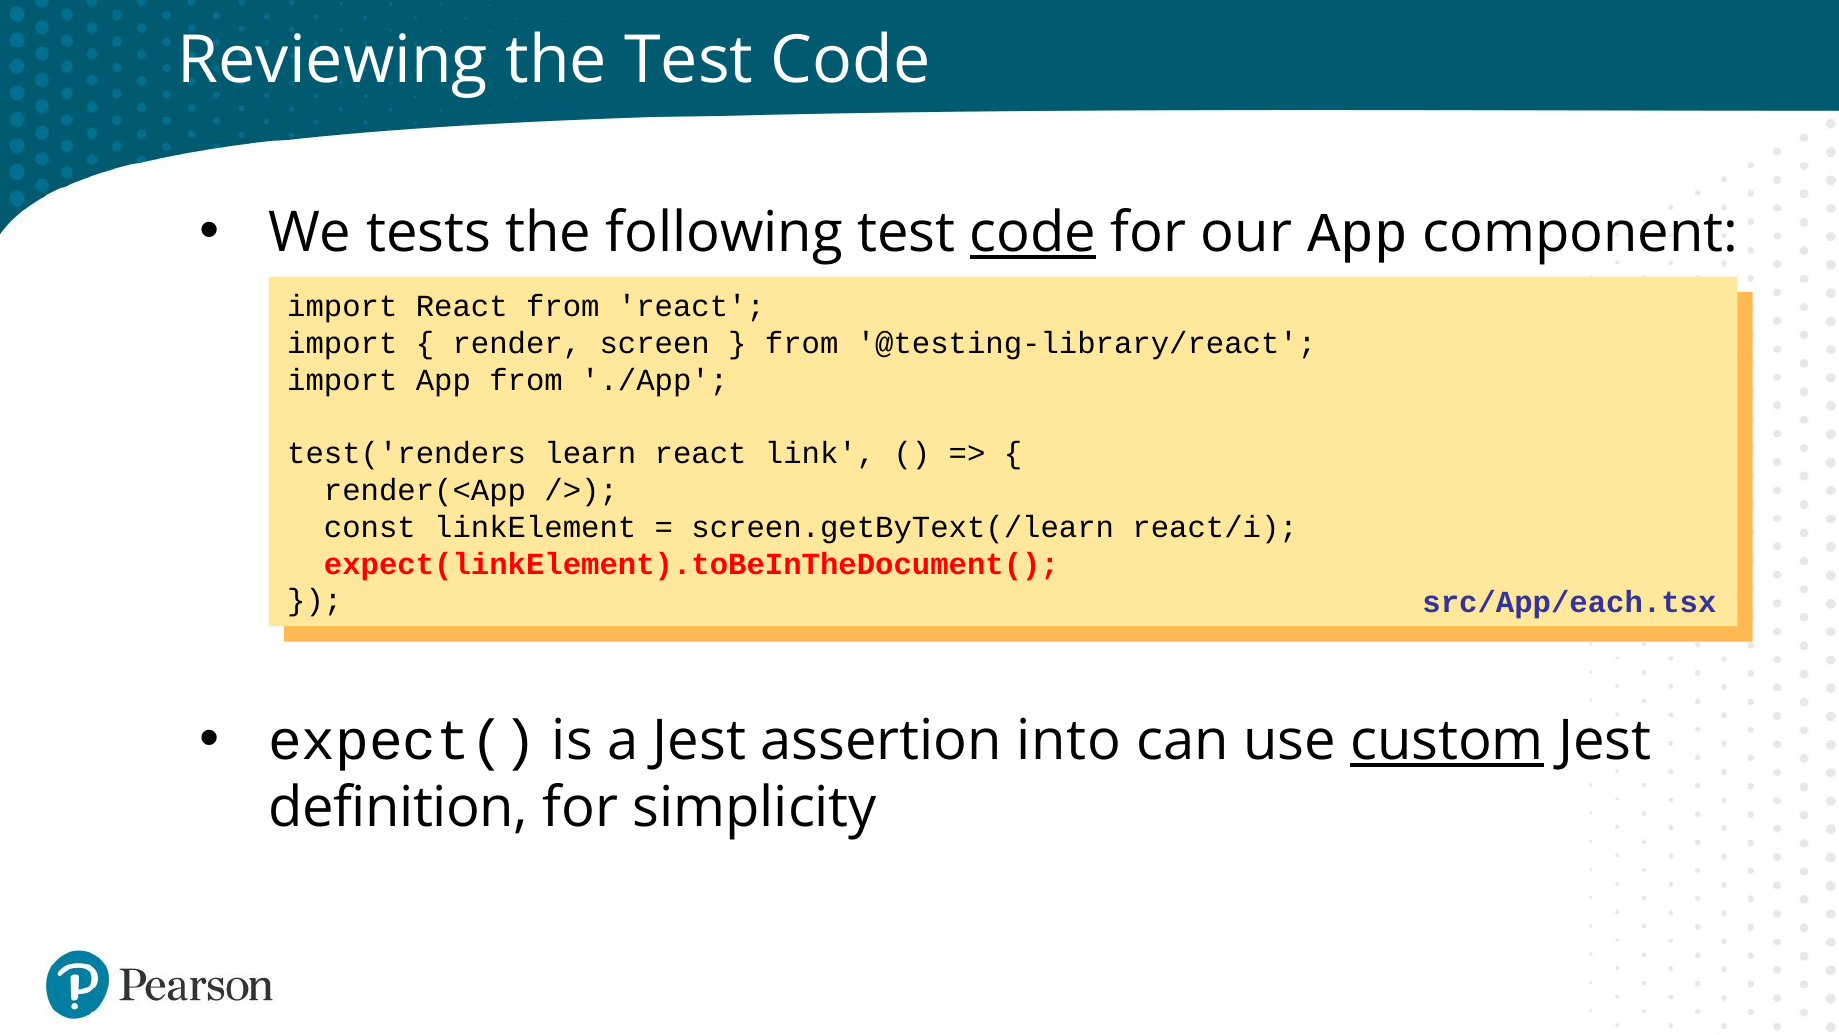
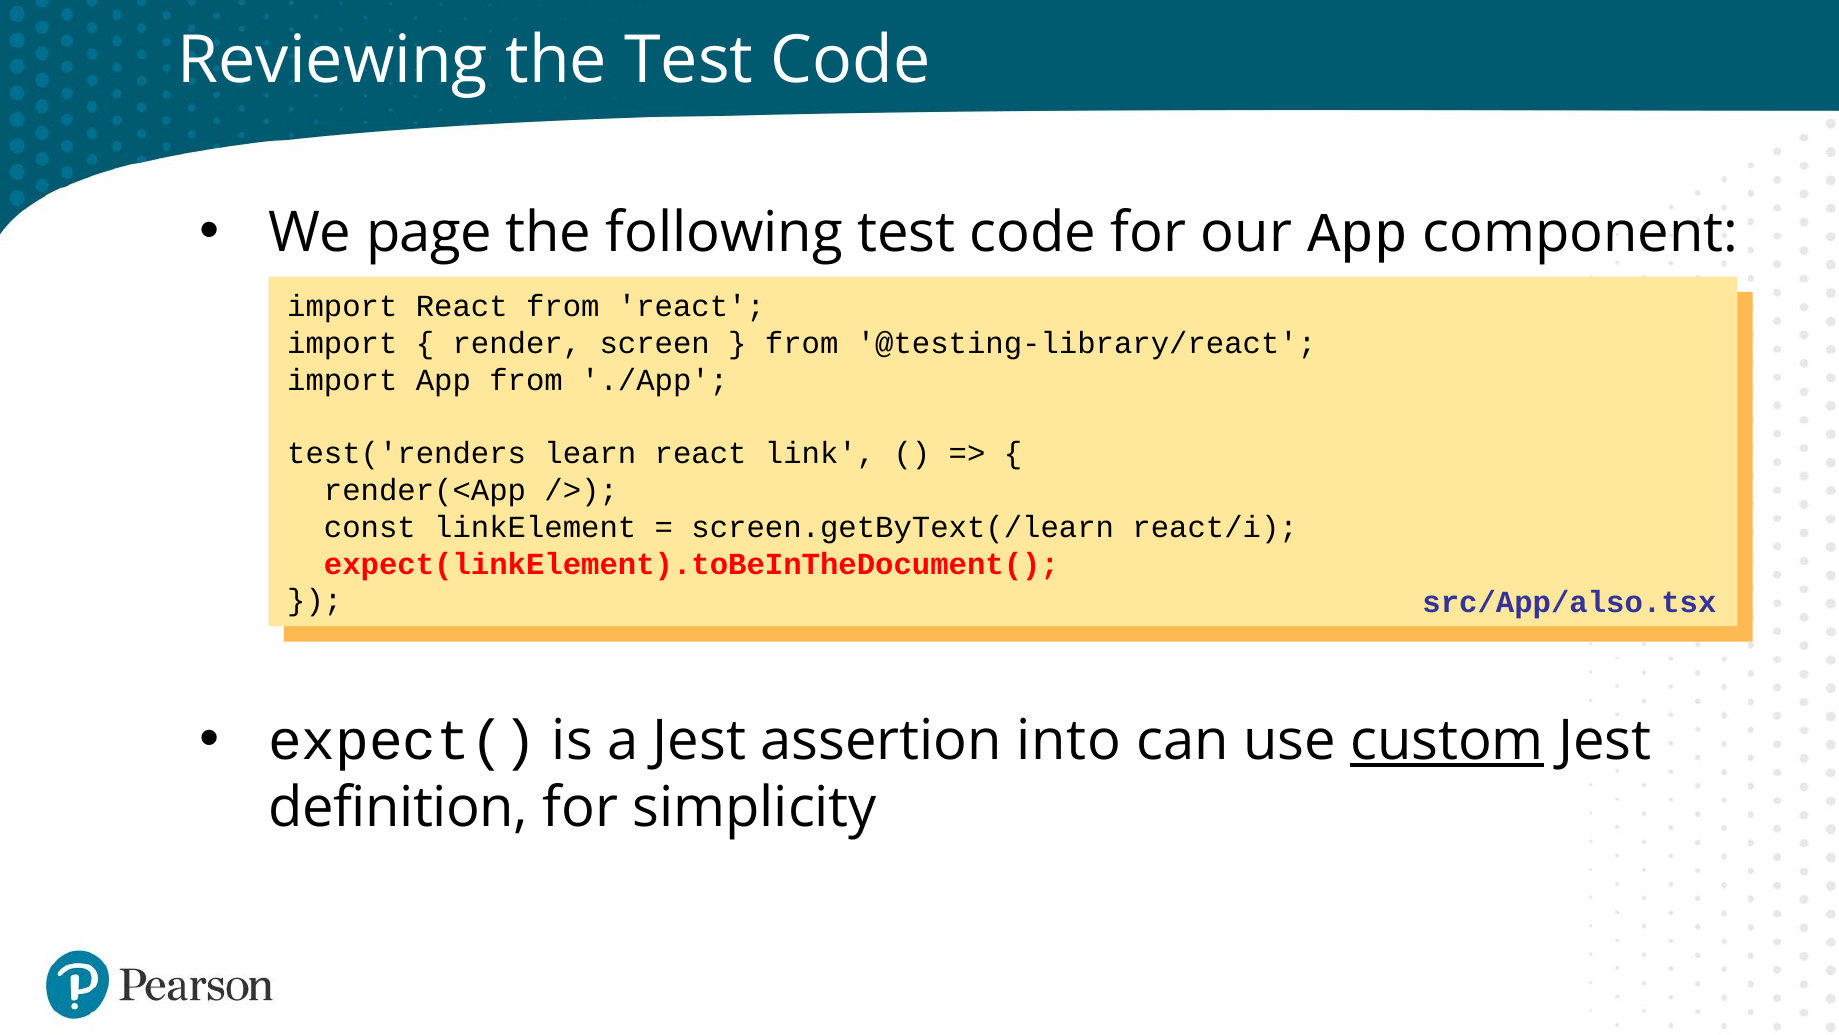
tests: tests -> page
code at (1033, 233) underline: present -> none
src/App/each.tsx: src/App/each.tsx -> src/App/also.tsx
